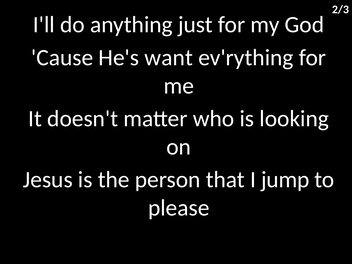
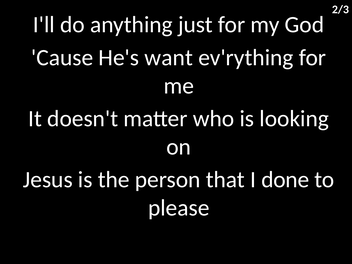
jump: jump -> done
